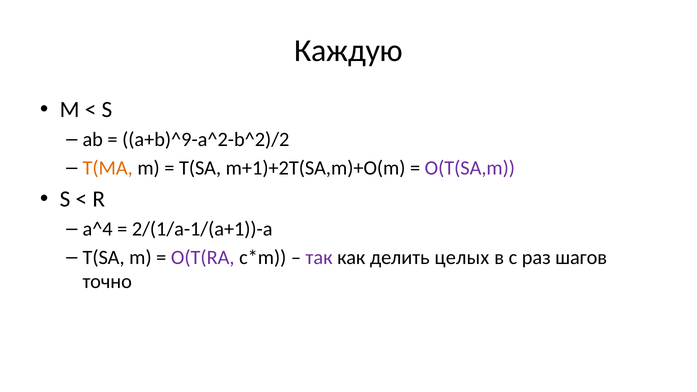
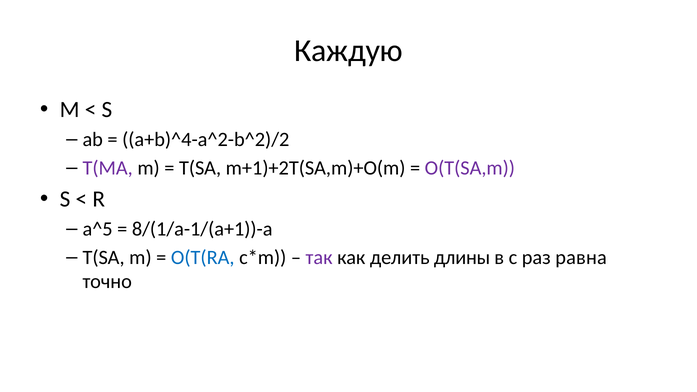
a+b)^9-a^2-b^2)/2: a+b)^9-a^2-b^2)/2 -> a+b)^4-a^2-b^2)/2
T(MA colour: orange -> purple
a^4: a^4 -> a^5
2/(1/a-1/(a+1))-a: 2/(1/a-1/(a+1))-a -> 8/(1/a-1/(a+1))-a
O(T(RA colour: purple -> blue
целых: целых -> длины
шагов: шагов -> равна
